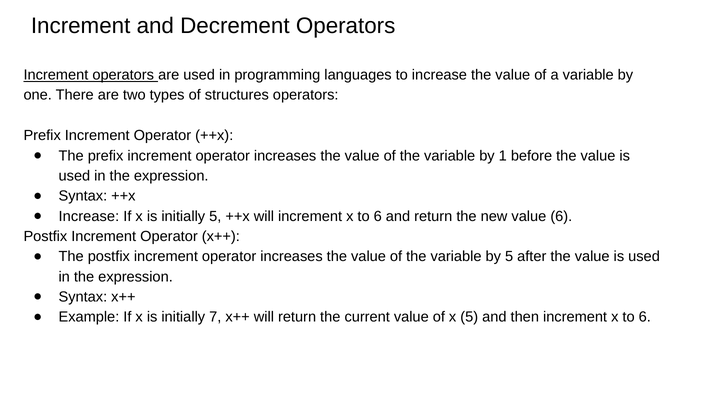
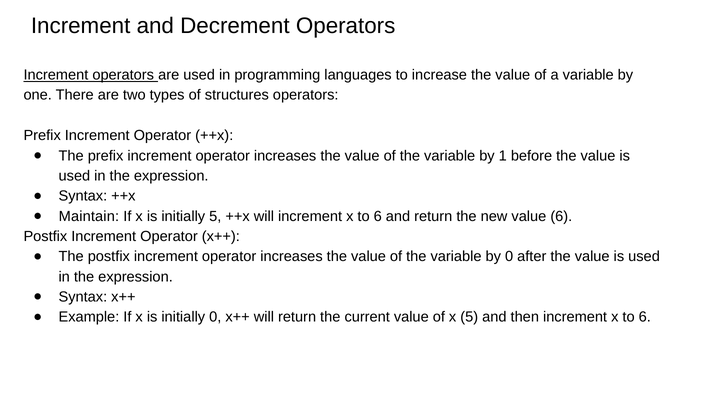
Increase at (89, 216): Increase -> Maintain
by 5: 5 -> 0
initially 7: 7 -> 0
